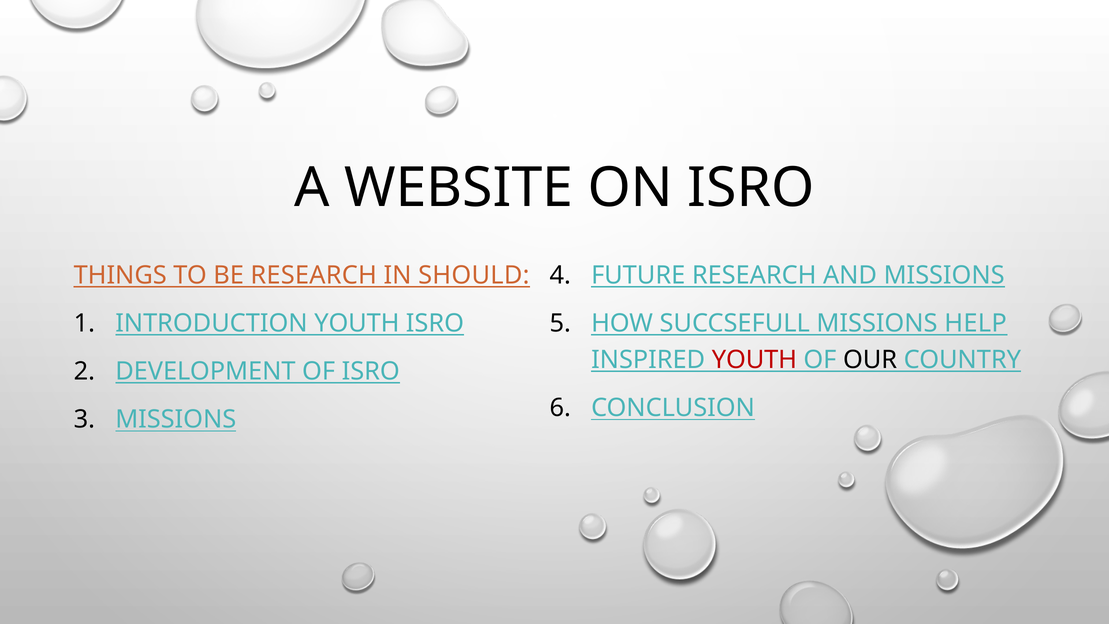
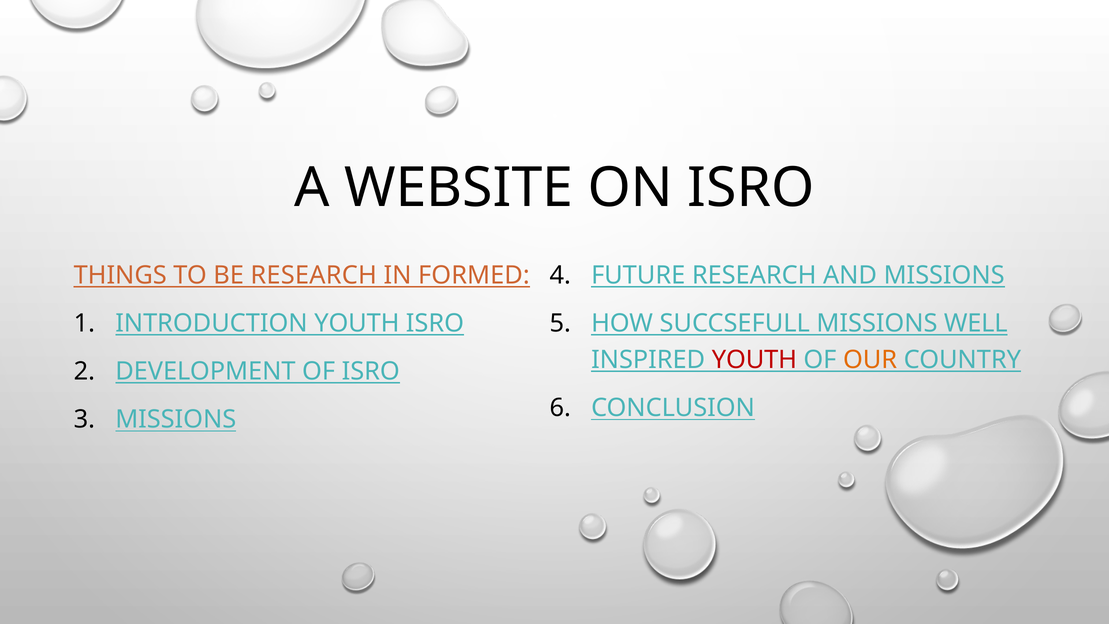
SHOULD: SHOULD -> FORMED
HELP: HELP -> WELL
OUR colour: black -> orange
